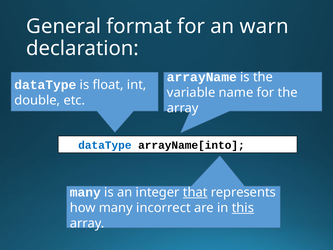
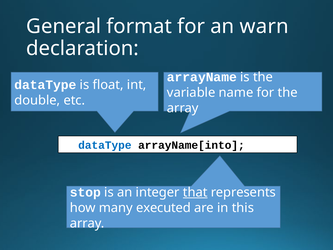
many at (85, 192): many -> stop
incorrect: incorrect -> executed
this underline: present -> none
